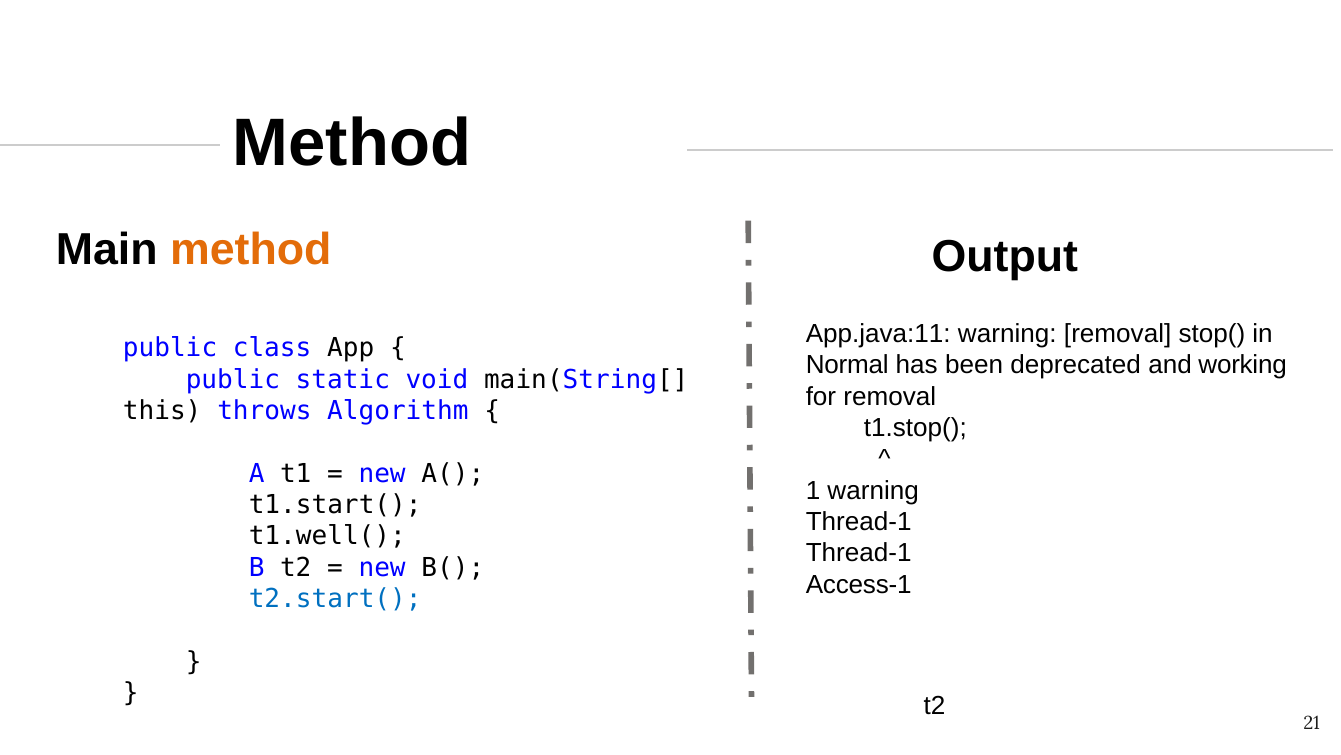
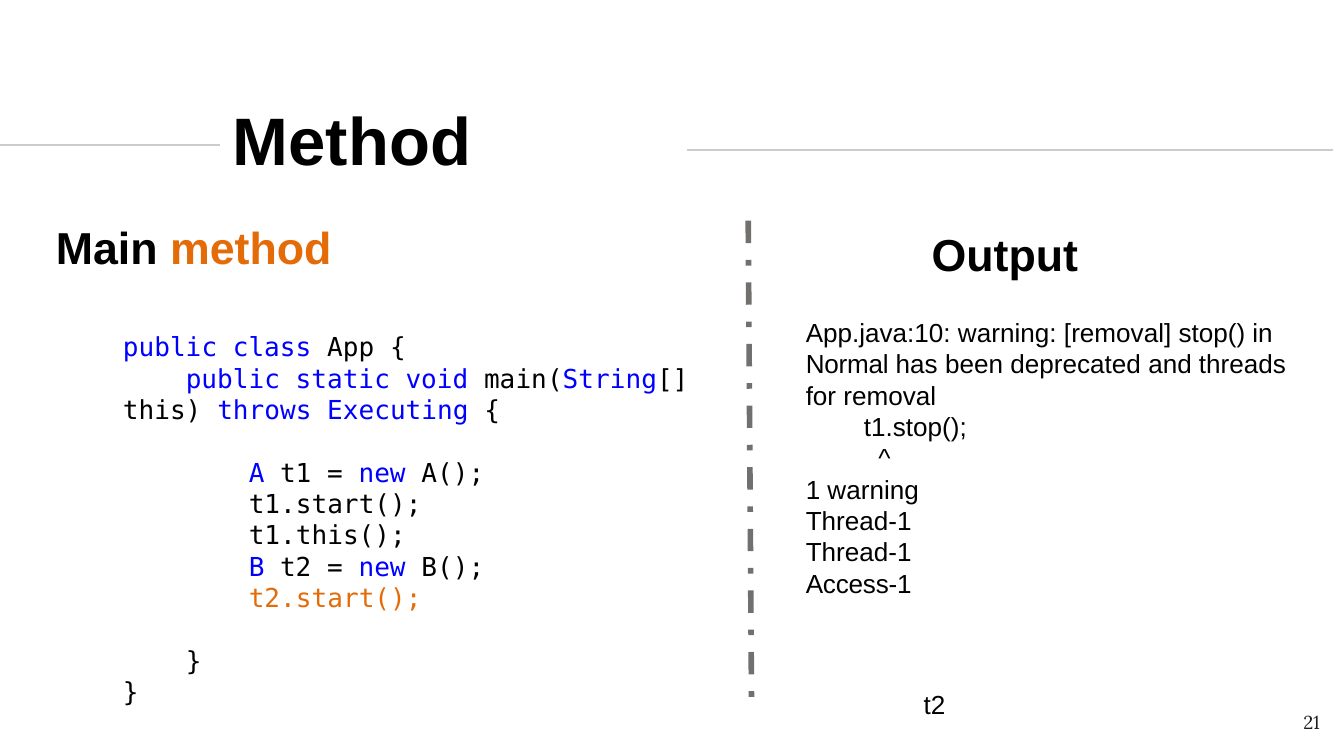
App.java:11: App.java:11 -> App.java:10
working: working -> threads
Algorithm: Algorithm -> Executing
t1.well(: t1.well( -> t1.this(
t2.start( colour: blue -> orange
